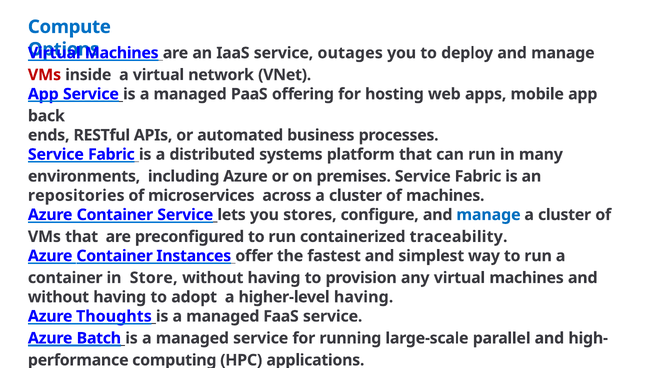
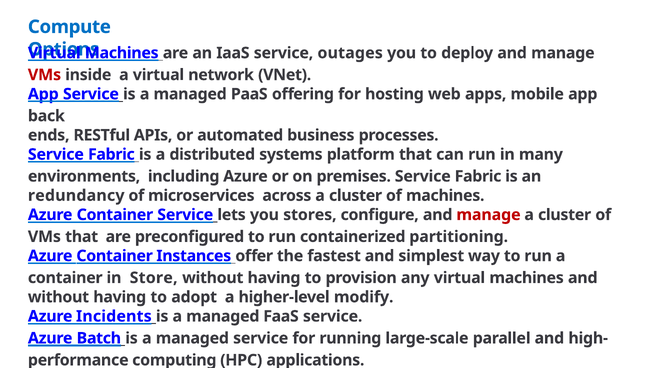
repositories: repositories -> redundancy
manage at (489, 215) colour: blue -> red
traceability: traceability -> partitioning
higher-level having: having -> modify
Thoughts: Thoughts -> Incidents
